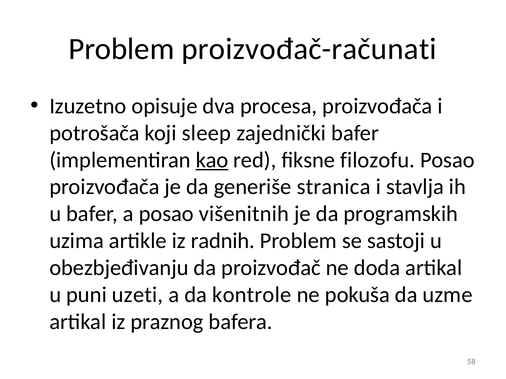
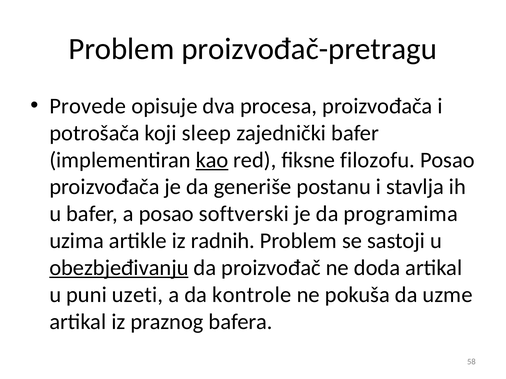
proizvođač-računati: proizvođač-računati -> proizvođač-pretragu
Izuzetno: Izuzetno -> Provede
stranica: stranica -> postanu
višenitnih: višenitnih -> softverski
programskih: programskih -> programima
obezbjeđivanju underline: none -> present
